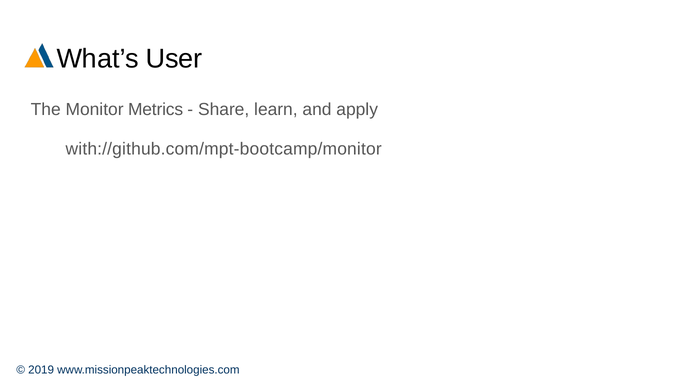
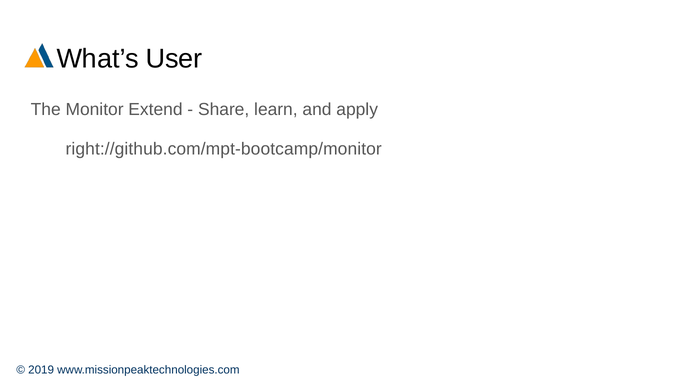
Metrics: Metrics -> Extend
with://github.com/mpt-bootcamp/monitor: with://github.com/mpt-bootcamp/monitor -> right://github.com/mpt-bootcamp/monitor
